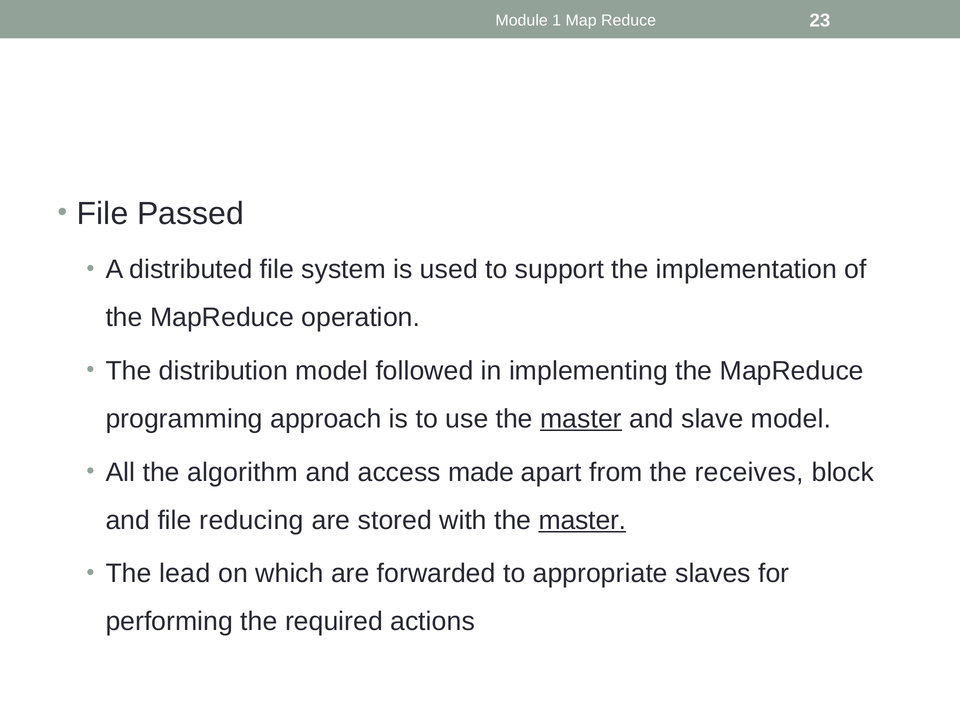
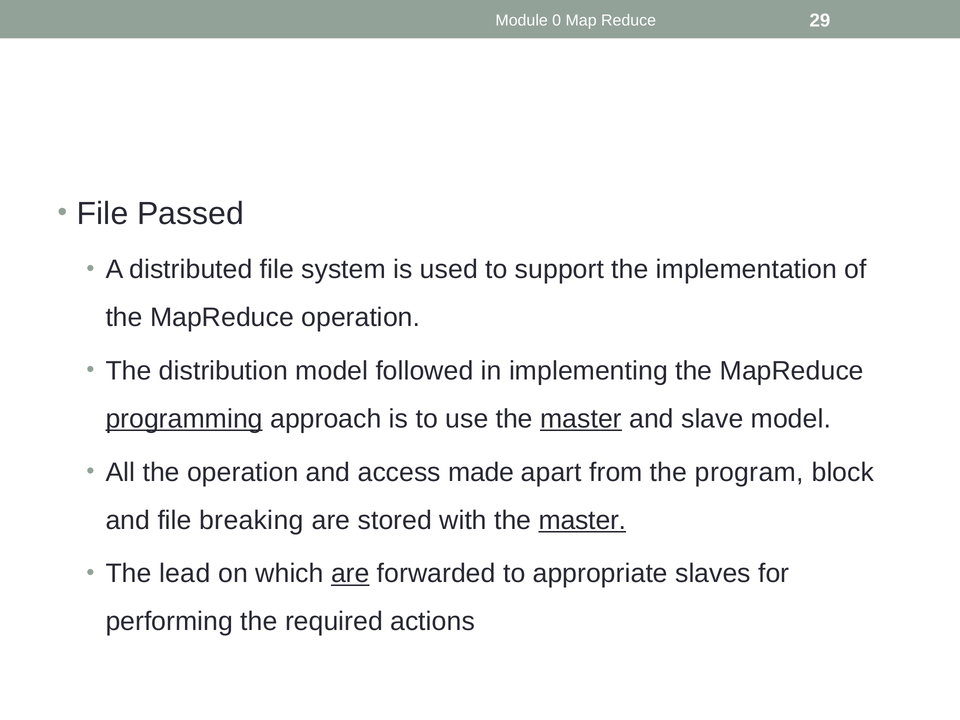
1: 1 -> 0
23: 23 -> 29
programming underline: none -> present
the algorithm: algorithm -> operation
receives: receives -> program
reducing: reducing -> breaking
are at (350, 574) underline: none -> present
